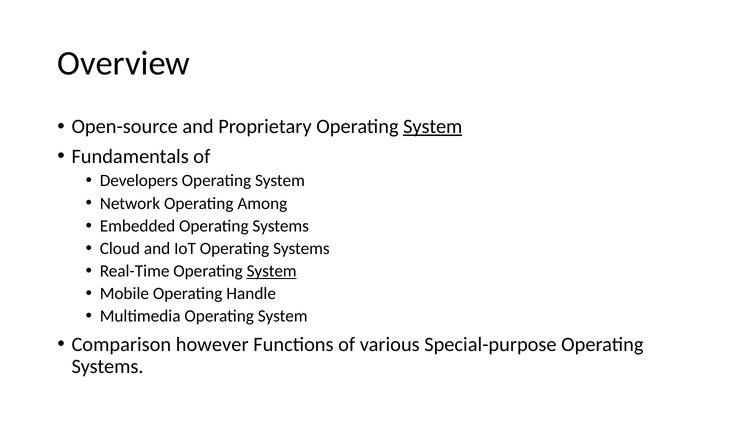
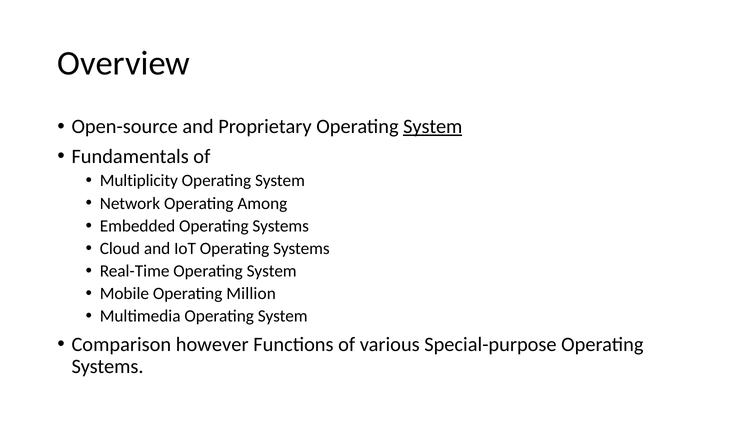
Developers: Developers -> Multiplicity
System at (272, 271) underline: present -> none
Handle: Handle -> Million
